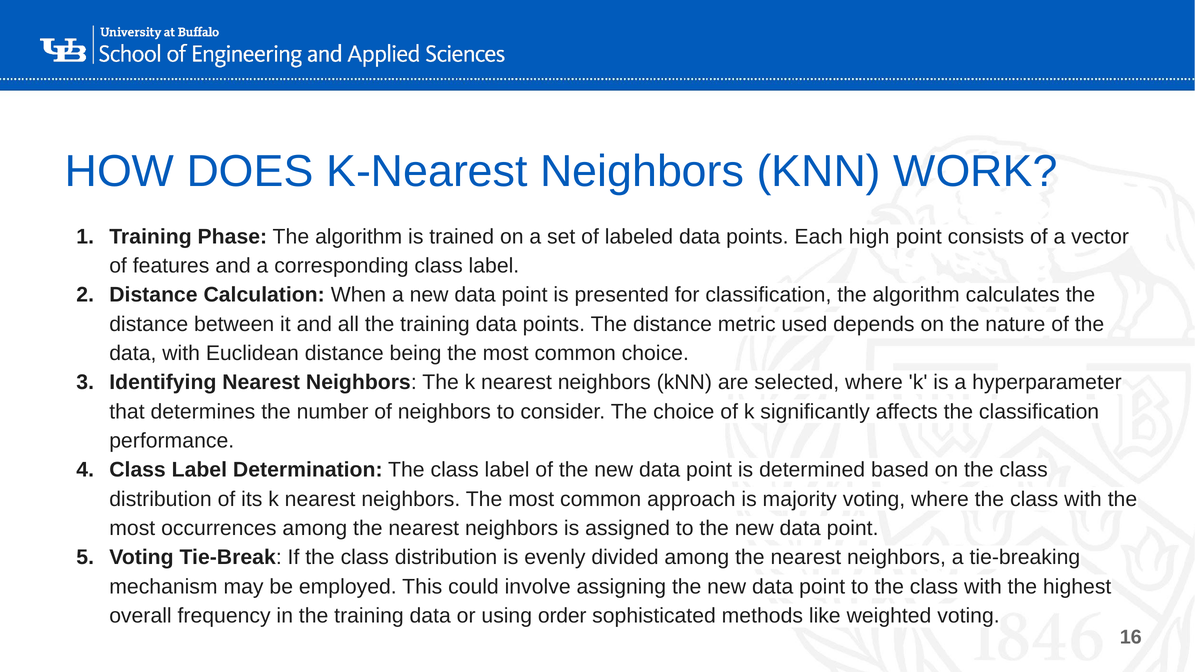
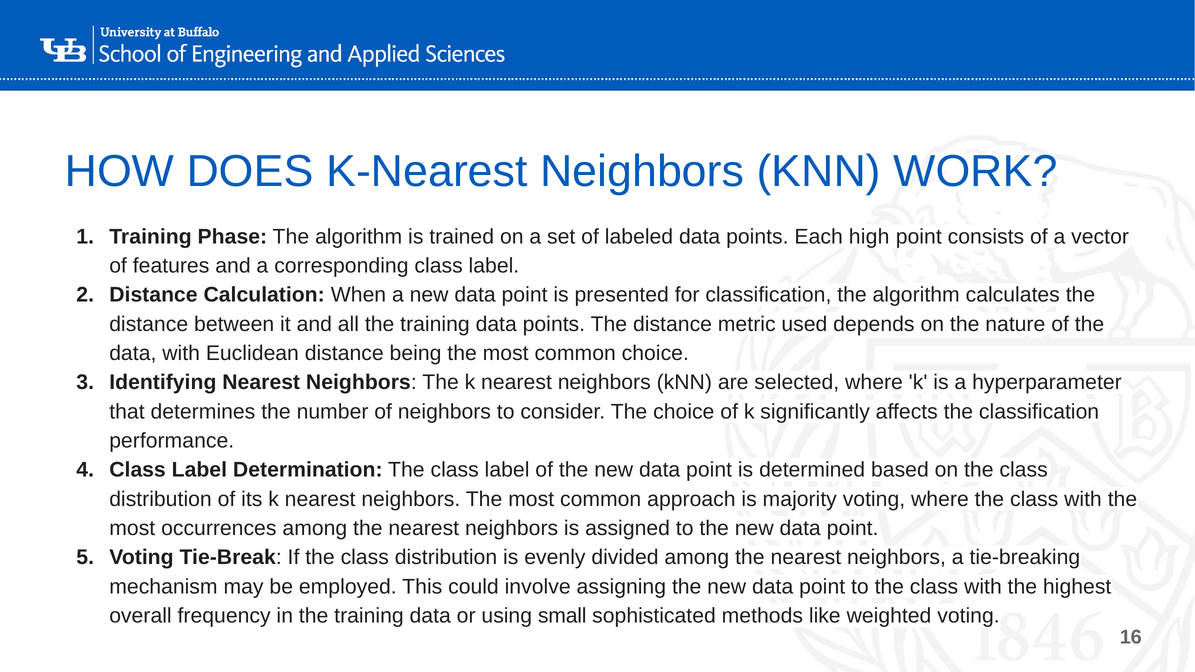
order: order -> small
